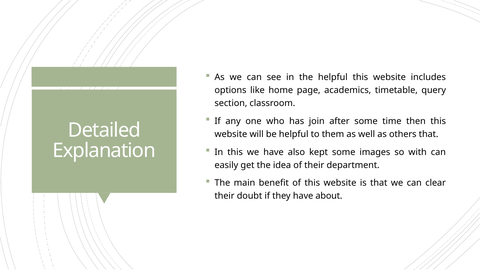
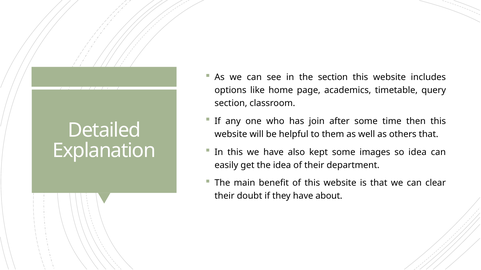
the helpful: helpful -> section
so with: with -> idea
